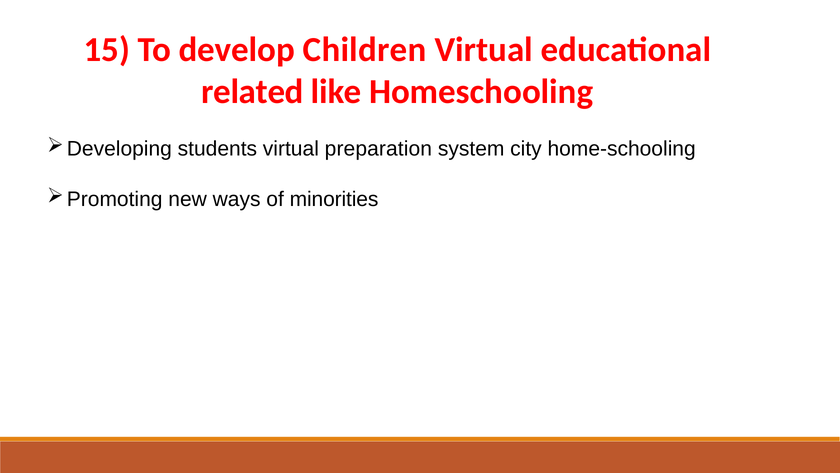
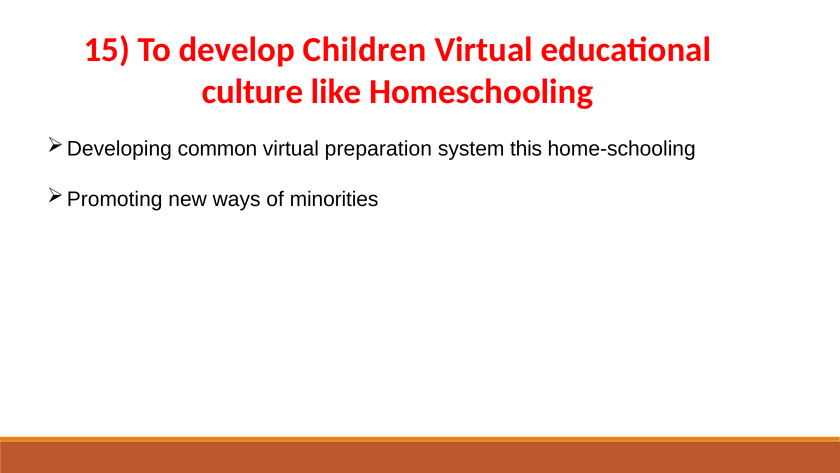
related: related -> culture
students: students -> common
city: city -> this
